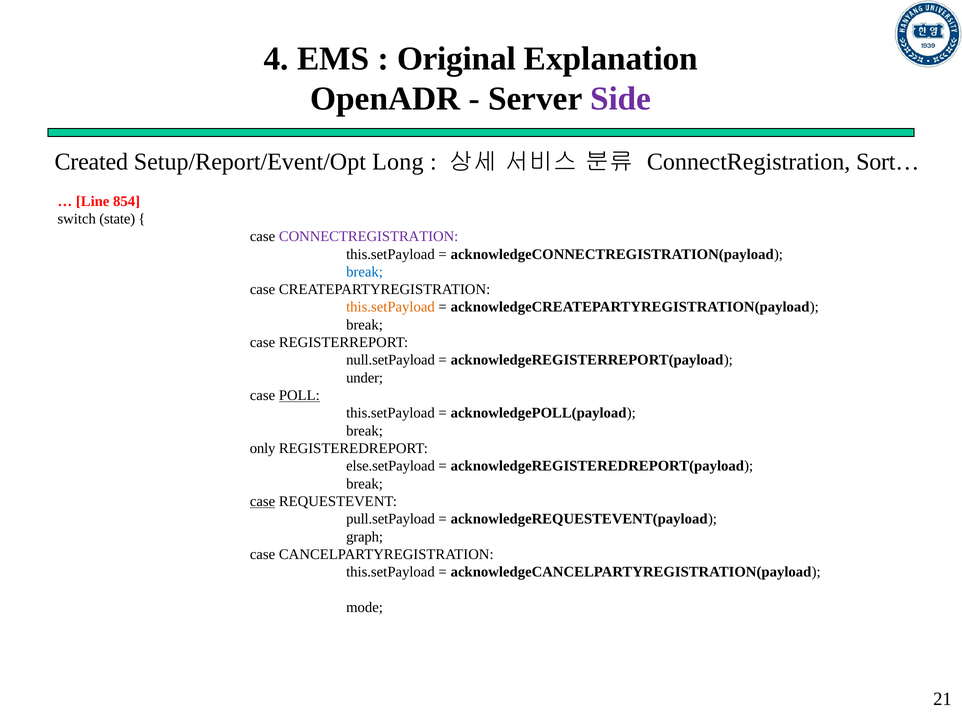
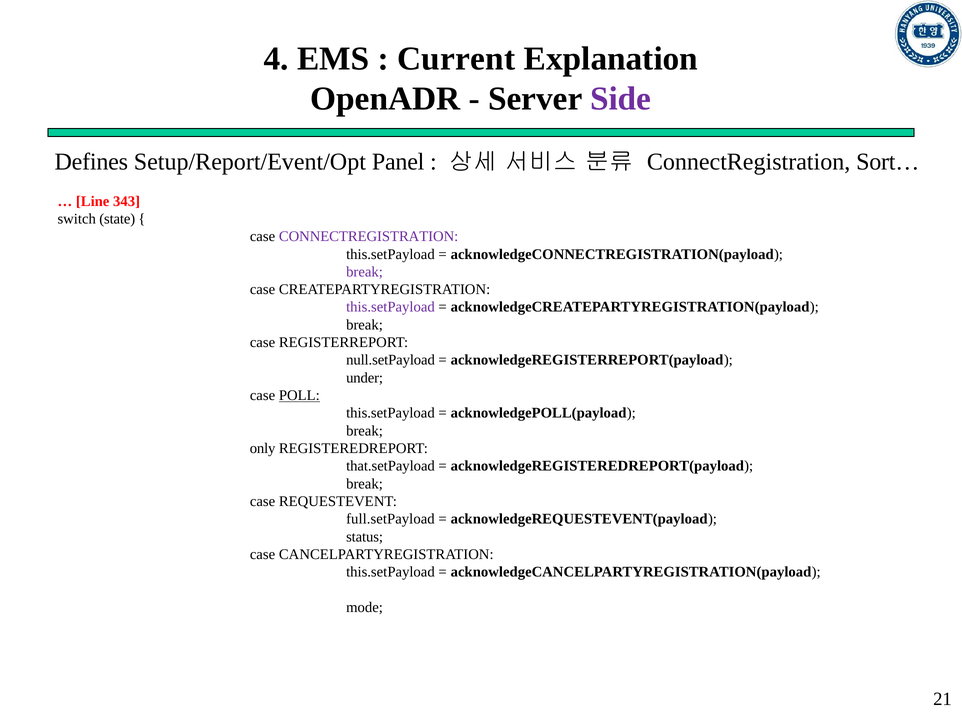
Original: Original -> Current
Created: Created -> Defines
Long: Long -> Panel
854: 854 -> 343
break at (364, 272) colour: blue -> purple
this.setPayload at (390, 307) colour: orange -> purple
else.setPayload: else.setPayload -> that.setPayload
case at (263, 501) underline: present -> none
pull.setPayload: pull.setPayload -> full.setPayload
graph: graph -> status
